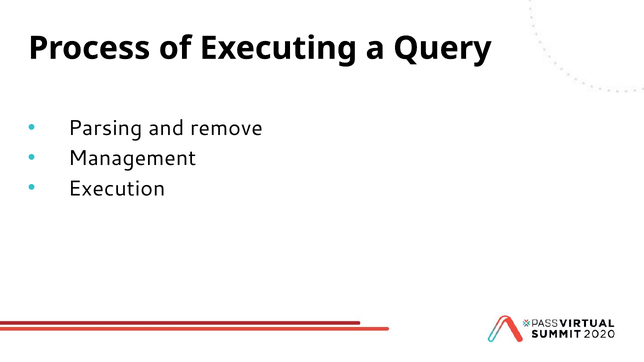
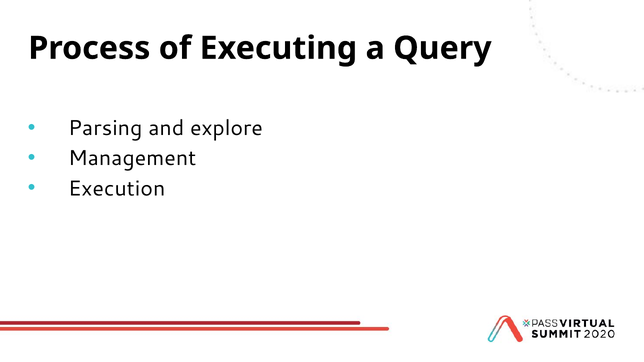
remove: remove -> explore
